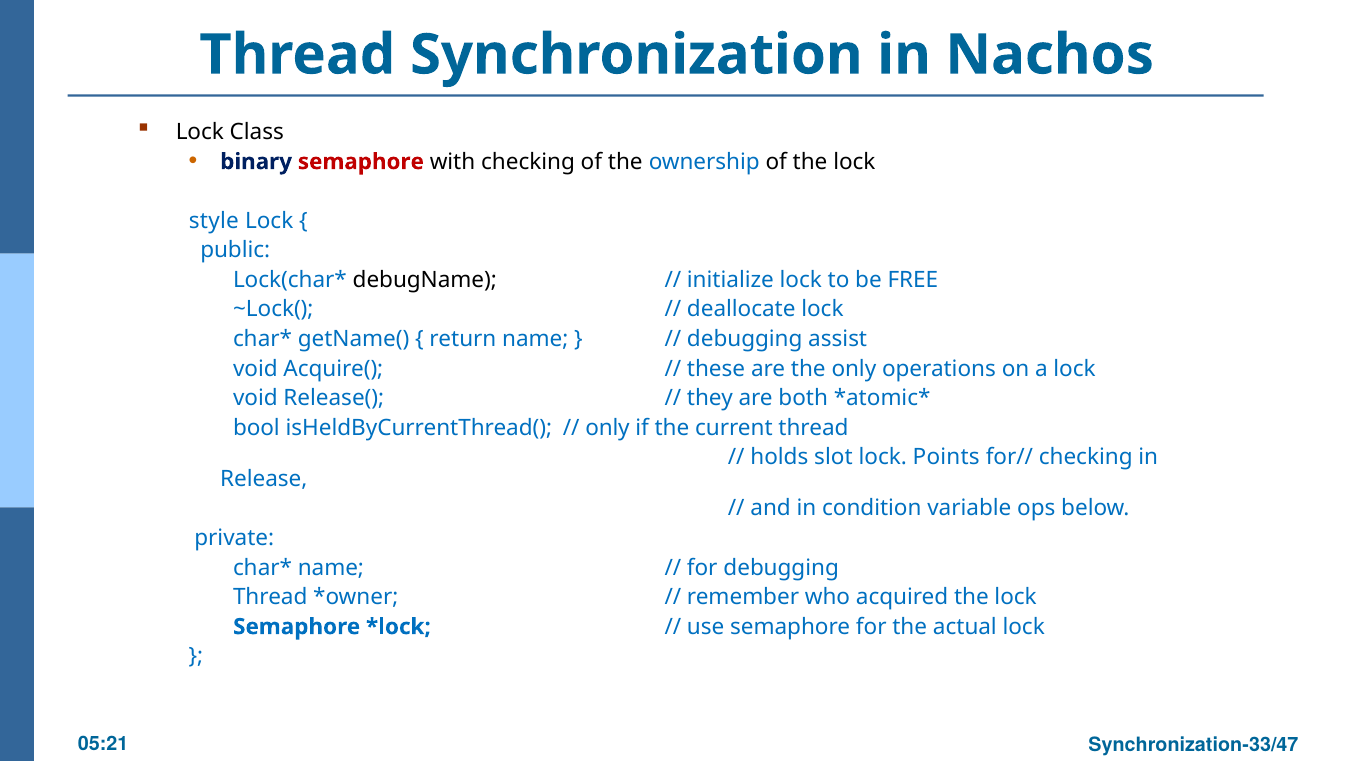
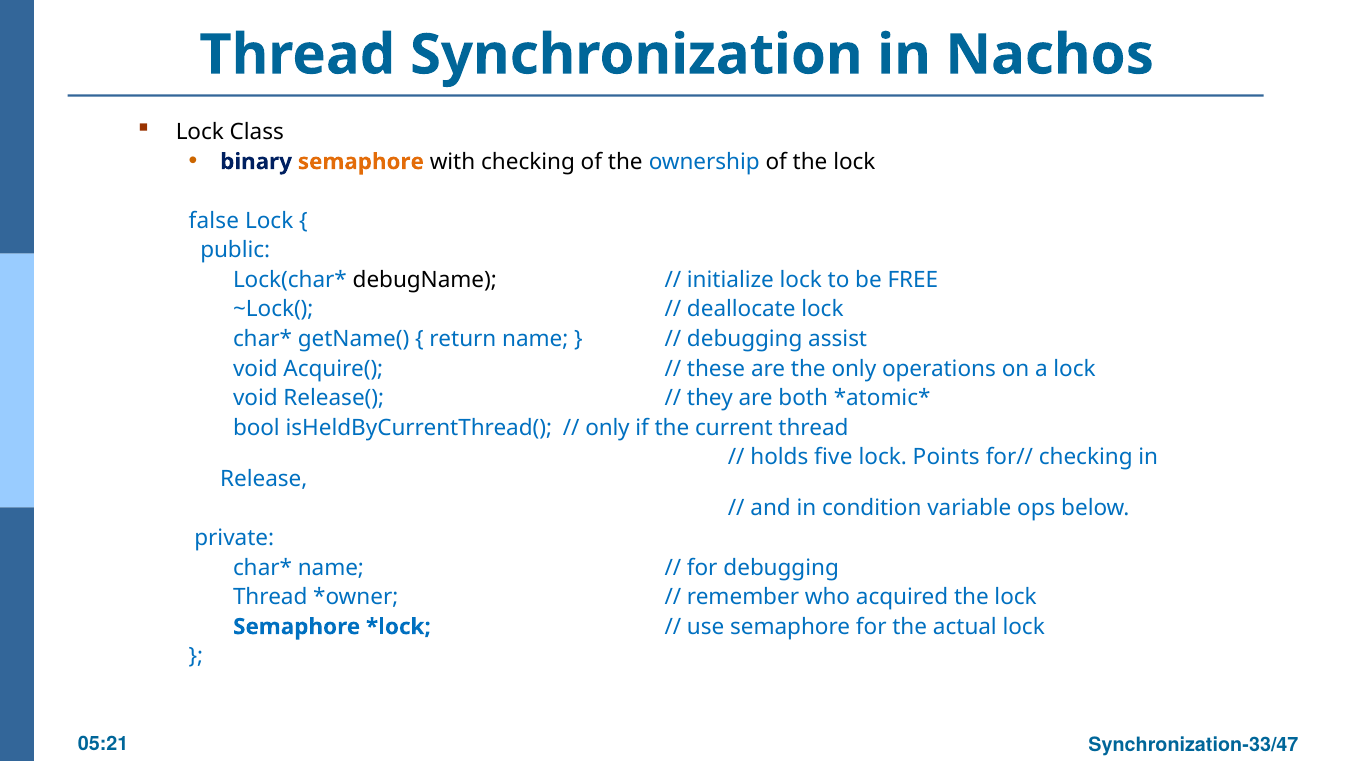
semaphore at (361, 162) colour: red -> orange
style: style -> false
slot: slot -> five
